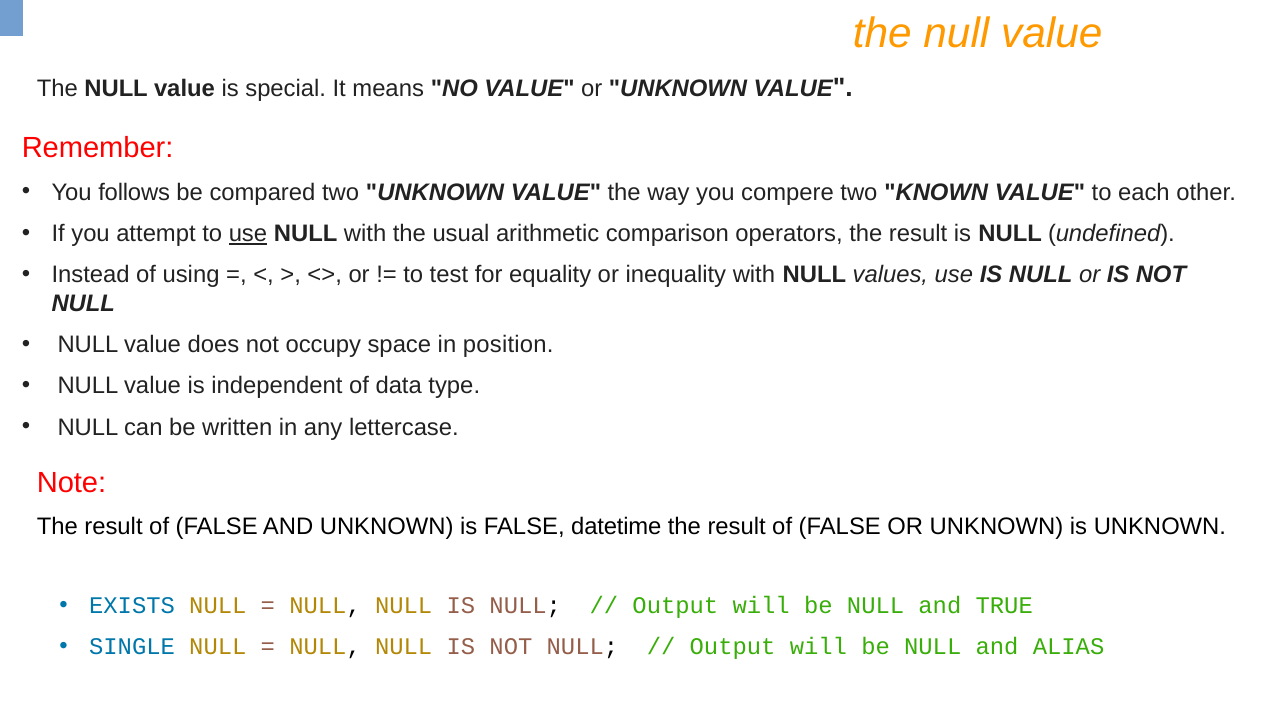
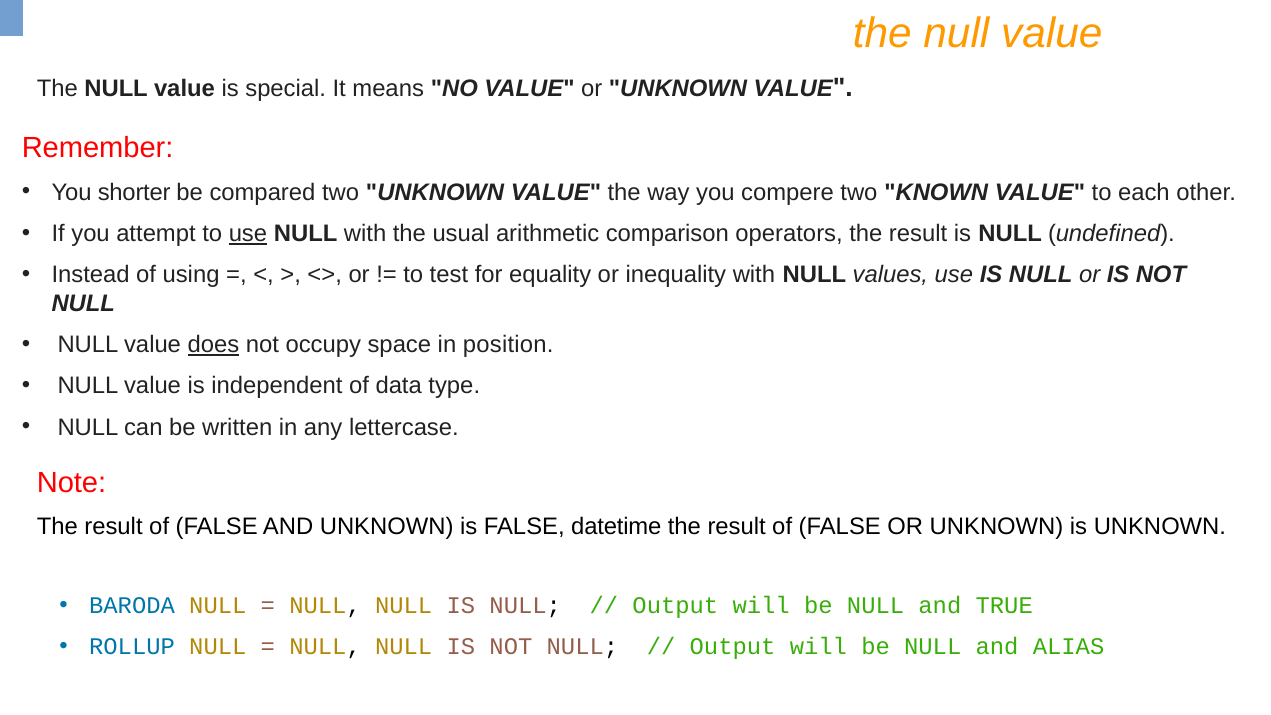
follows: follows -> shorter
does underline: none -> present
EXISTS: EXISTS -> BARODA
SINGLE: SINGLE -> ROLLUP
